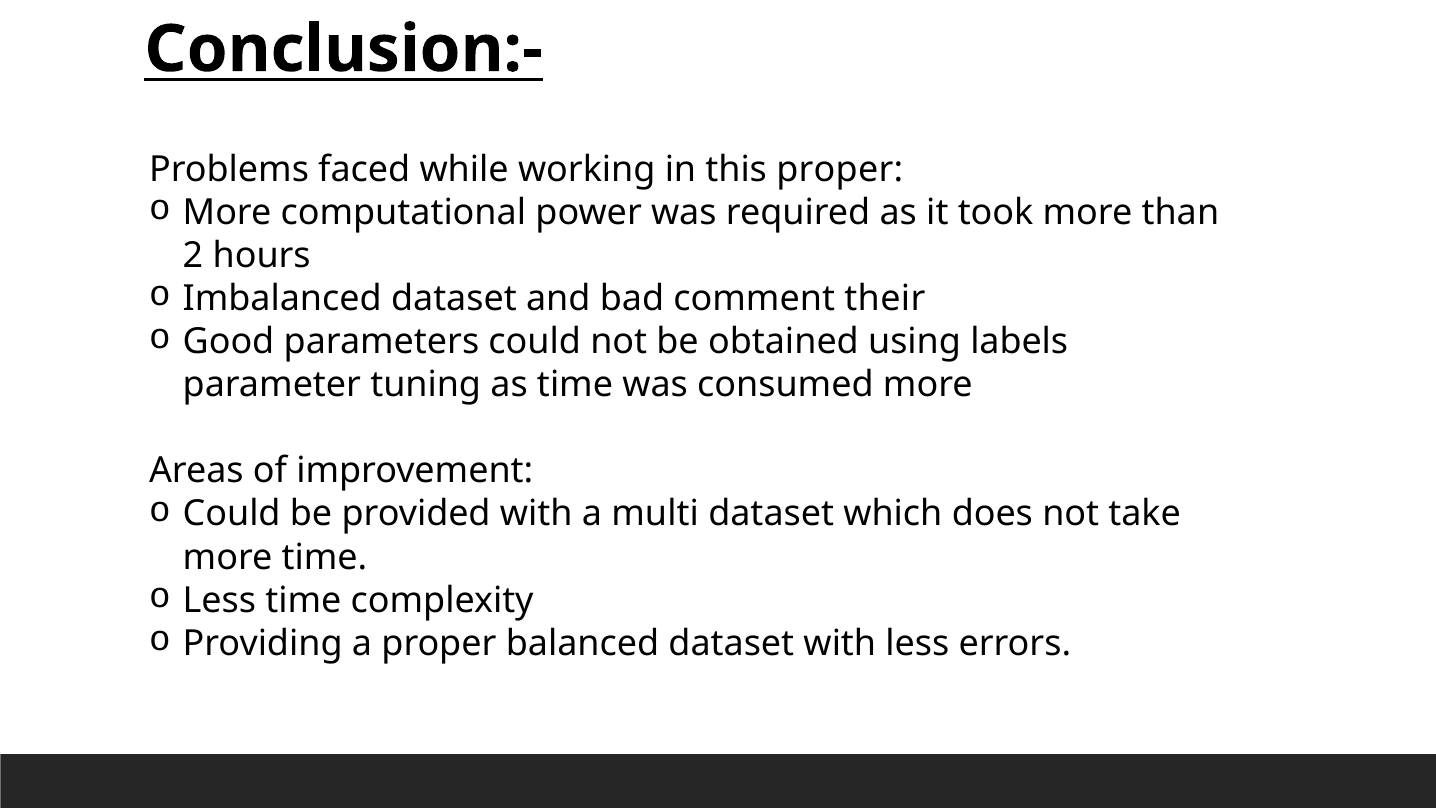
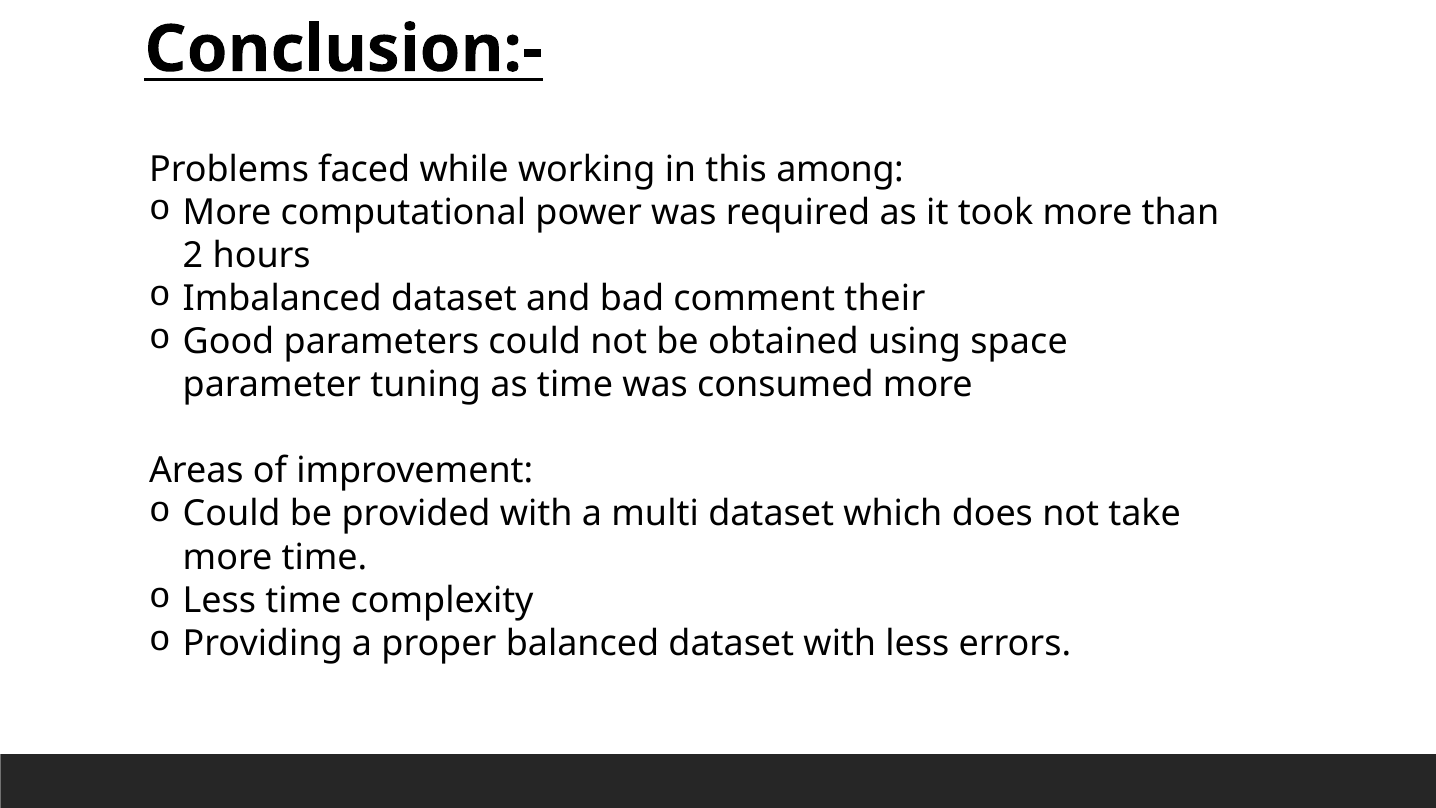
this proper: proper -> among
labels: labels -> space
